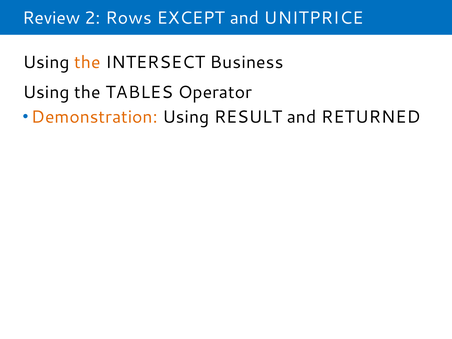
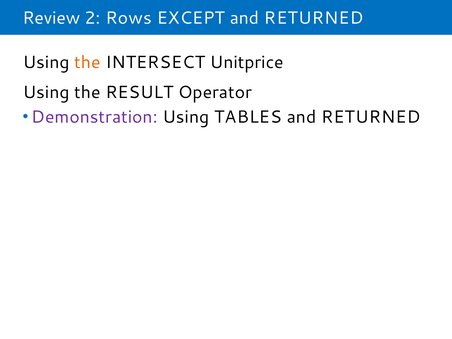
EXCEPT and UNITPRICE: UNITPRICE -> RETURNED
Business: Business -> Unitprice
TABLES: TABLES -> RESULT
Demonstration colour: orange -> purple
RESULT: RESULT -> TABLES
